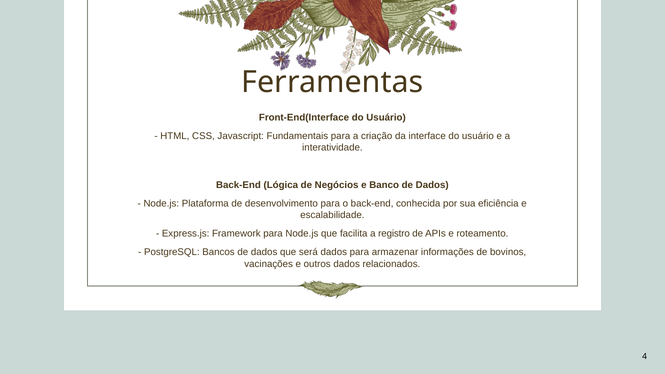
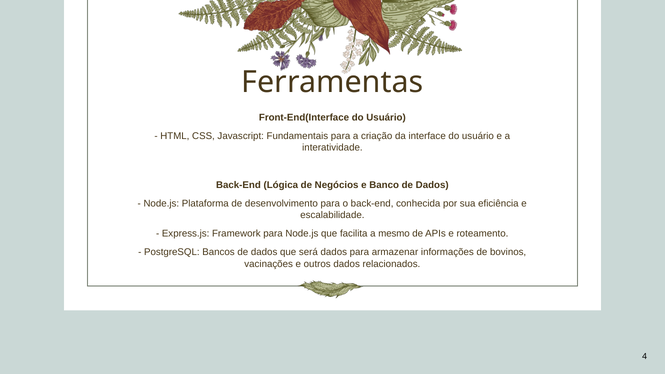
registro: registro -> mesmo
